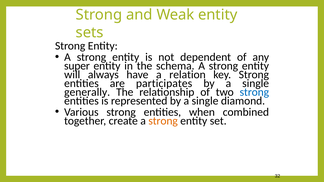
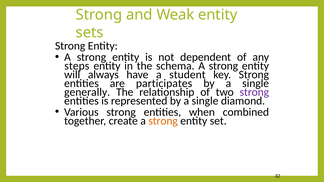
super: super -> steps
relation: relation -> student
strong at (254, 92) colour: blue -> purple
